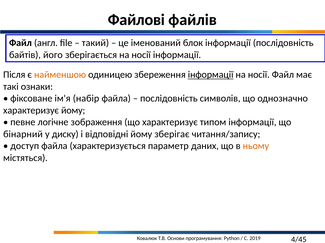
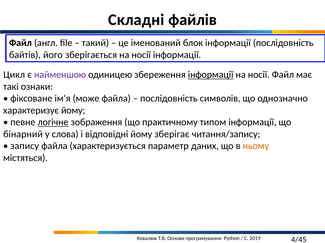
Файлові: Файлові -> Складні
Після: Після -> Цикл
найменшою colour: orange -> purple
набір: набір -> може
логічне underline: none -> present
що характеризує: характеризує -> практичному
диску: диску -> слова
доступ: доступ -> запису
